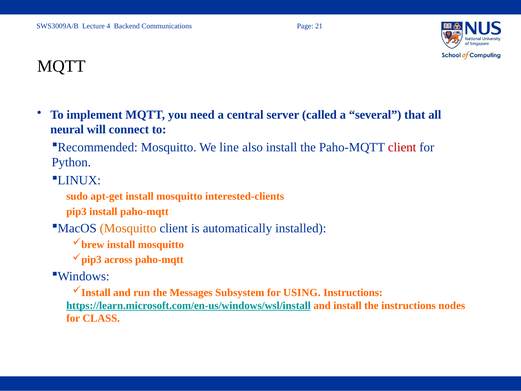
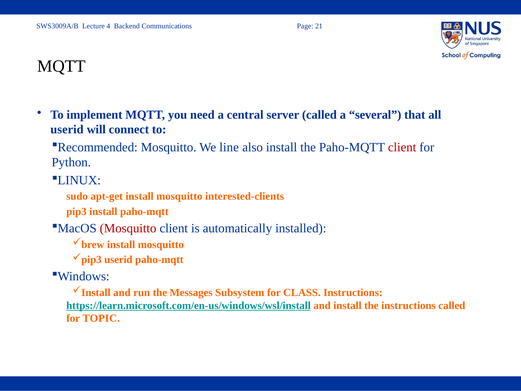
neural at (67, 129): neural -> userid
Mosquitto at (128, 228) colour: orange -> red
across at (118, 259): across -> userid
USING: USING -> CLASS
instructions nodes: nodes -> called
CLASS: CLASS -> TOPIC
